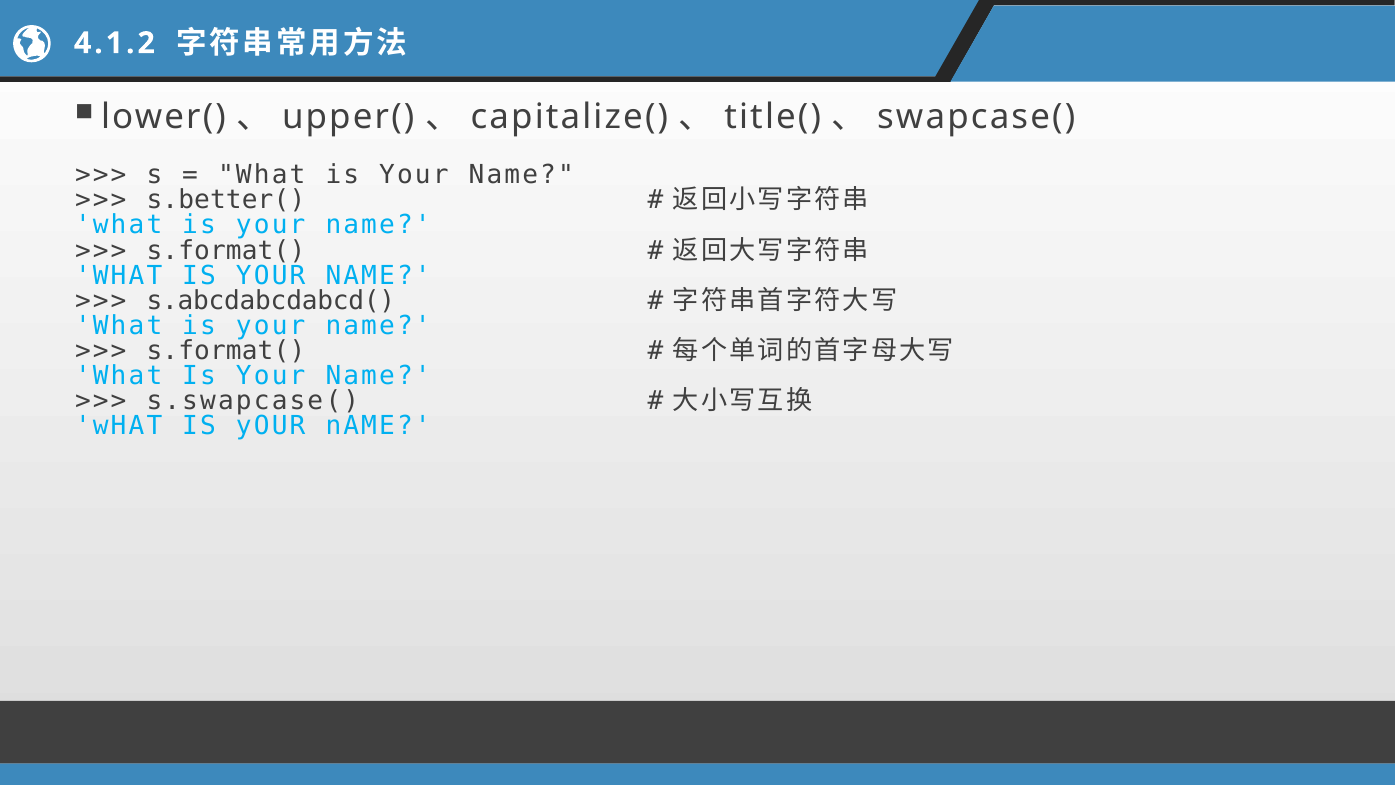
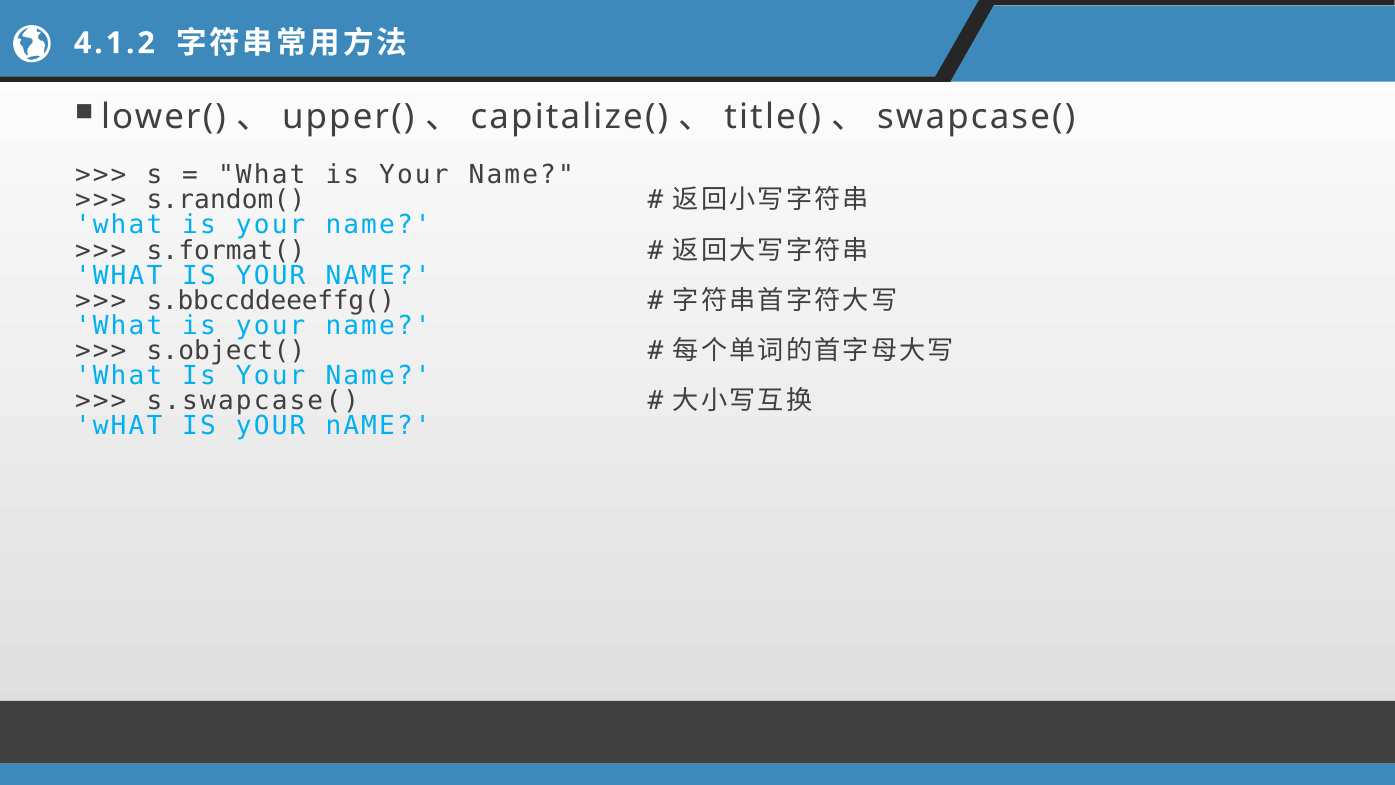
s.better(: s.better( -> s.random(
s.abcdabcdabcd(: s.abcdabcdabcd( -> s.bbccddeeeffg(
s.format( at (226, 351): s.format( -> s.object(
